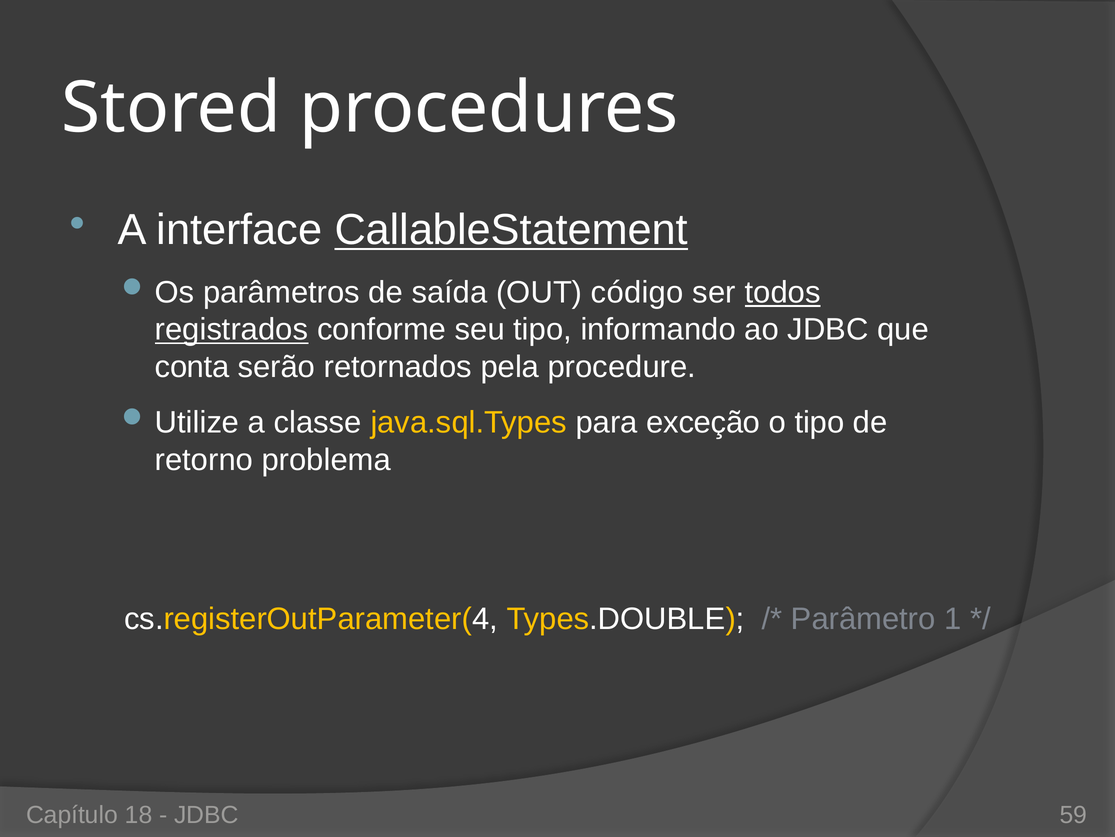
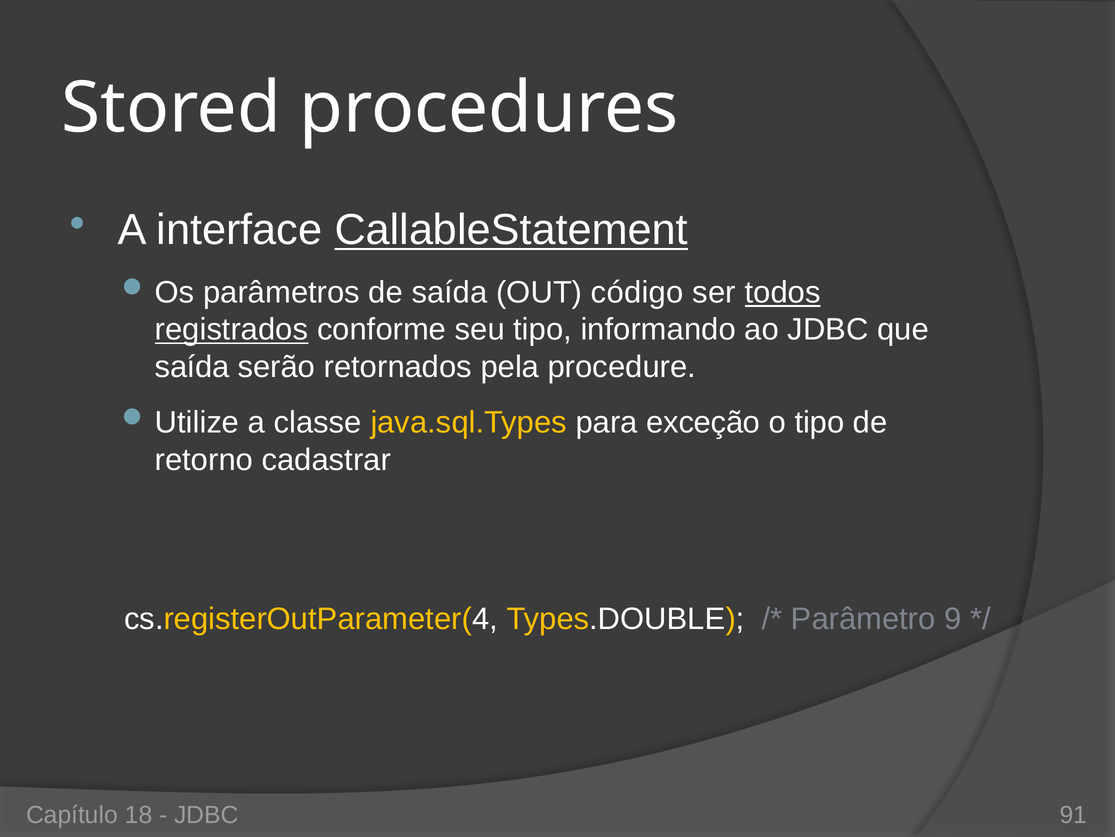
conta at (192, 366): conta -> saída
problema: problema -> cadastrar
1: 1 -> 9
59: 59 -> 91
